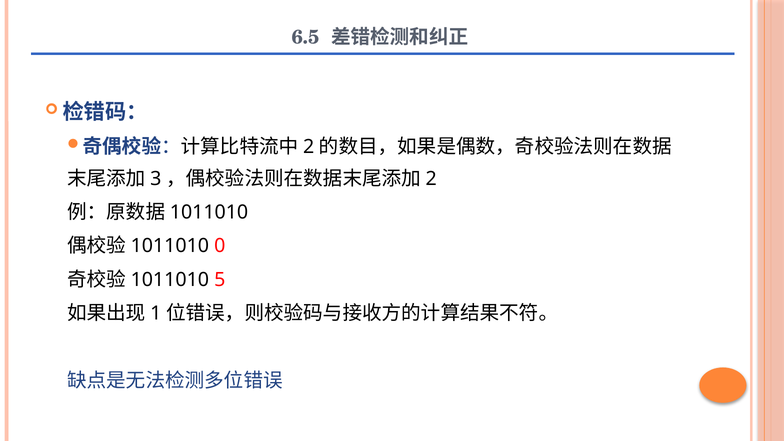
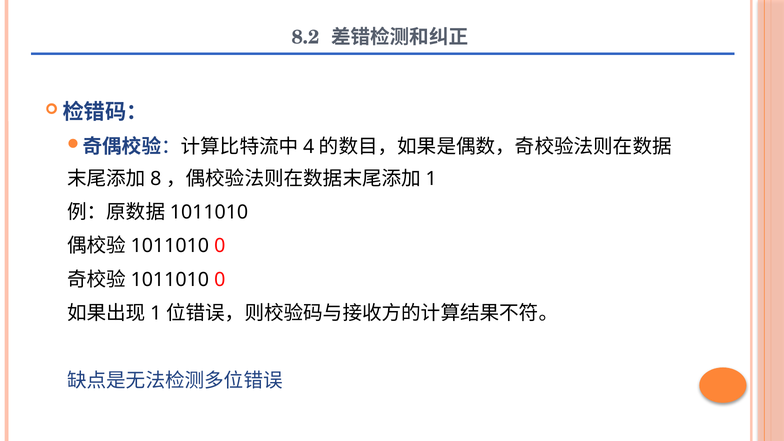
6.5: 6.5 -> 8.2
2 at (309, 147): 2 -> 4
3: 3 -> 8
2 at (431, 179): 2 -> 1
5 at (220, 280): 5 -> 0
